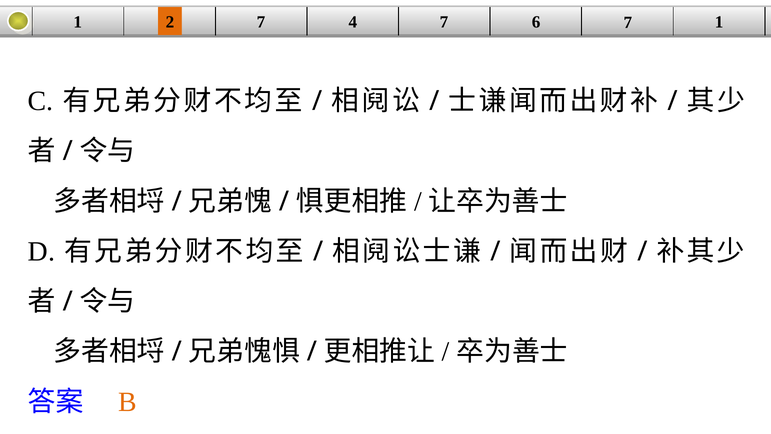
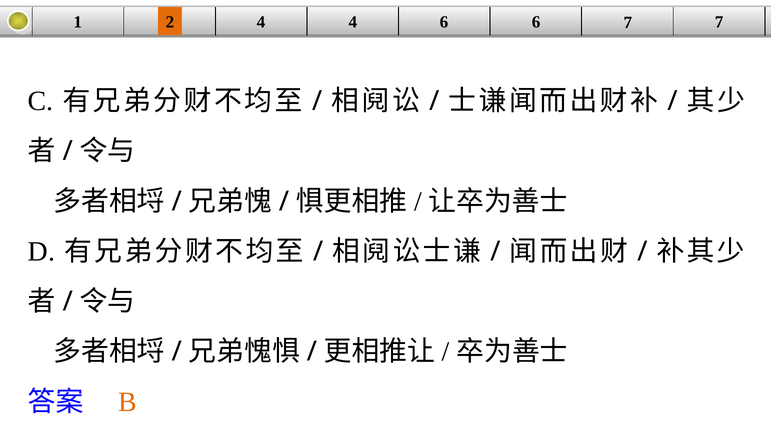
2 7: 7 -> 4
4 7: 7 -> 6
7 1: 1 -> 7
